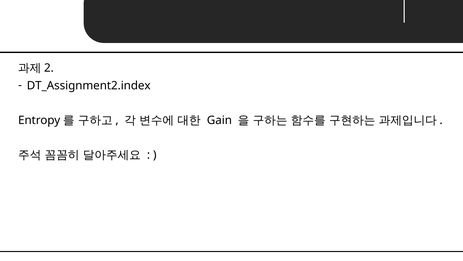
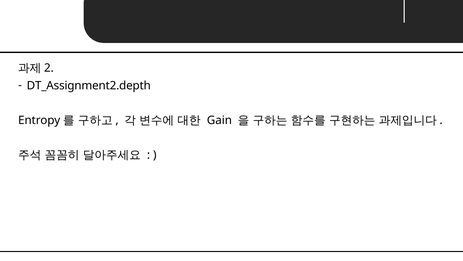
DT_Assignment2.index: DT_Assignment2.index -> DT_Assignment2.depth
